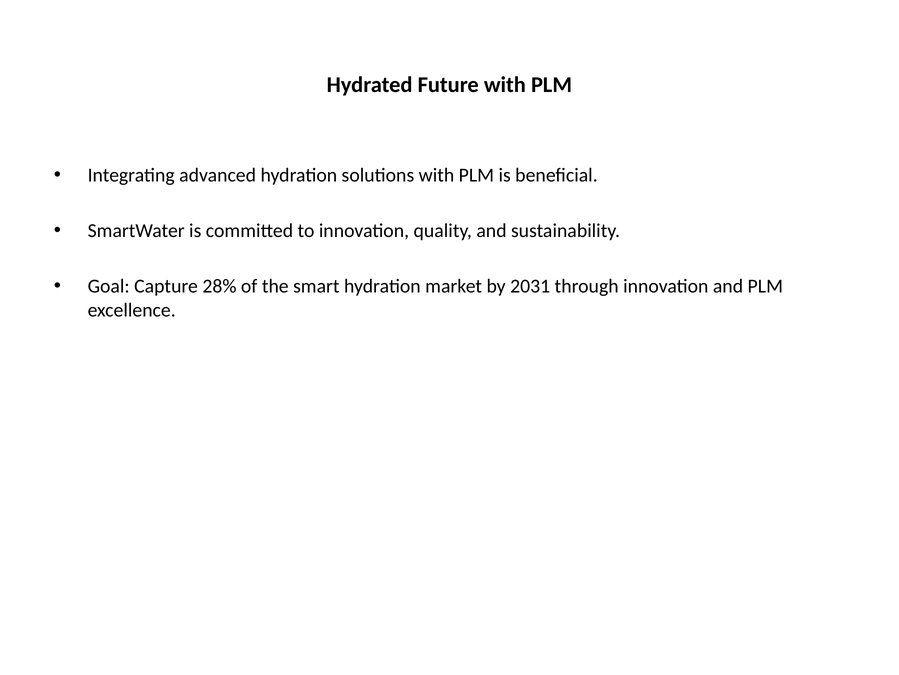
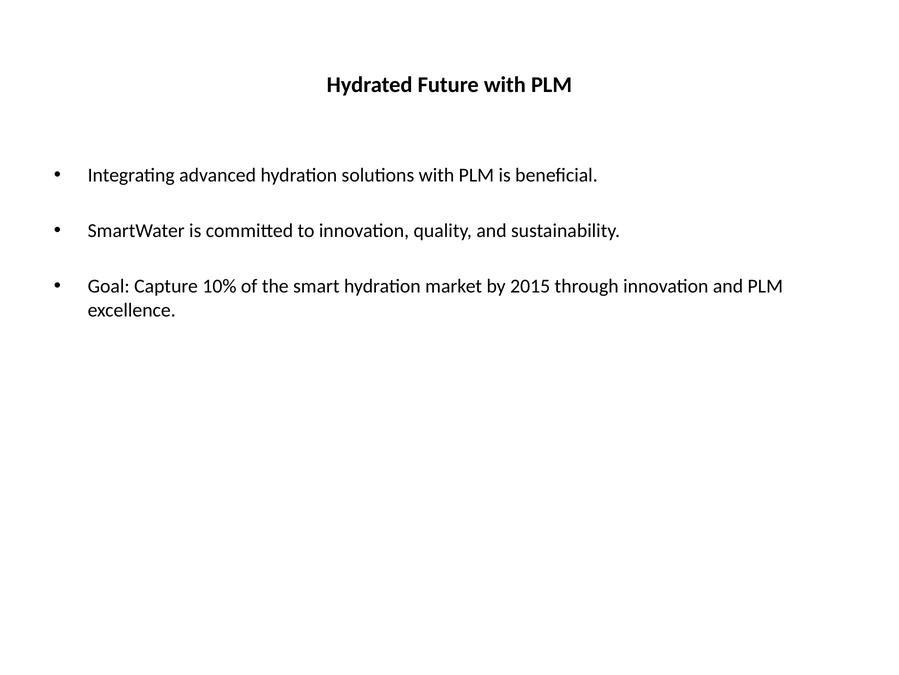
28%: 28% -> 10%
2031: 2031 -> 2015
